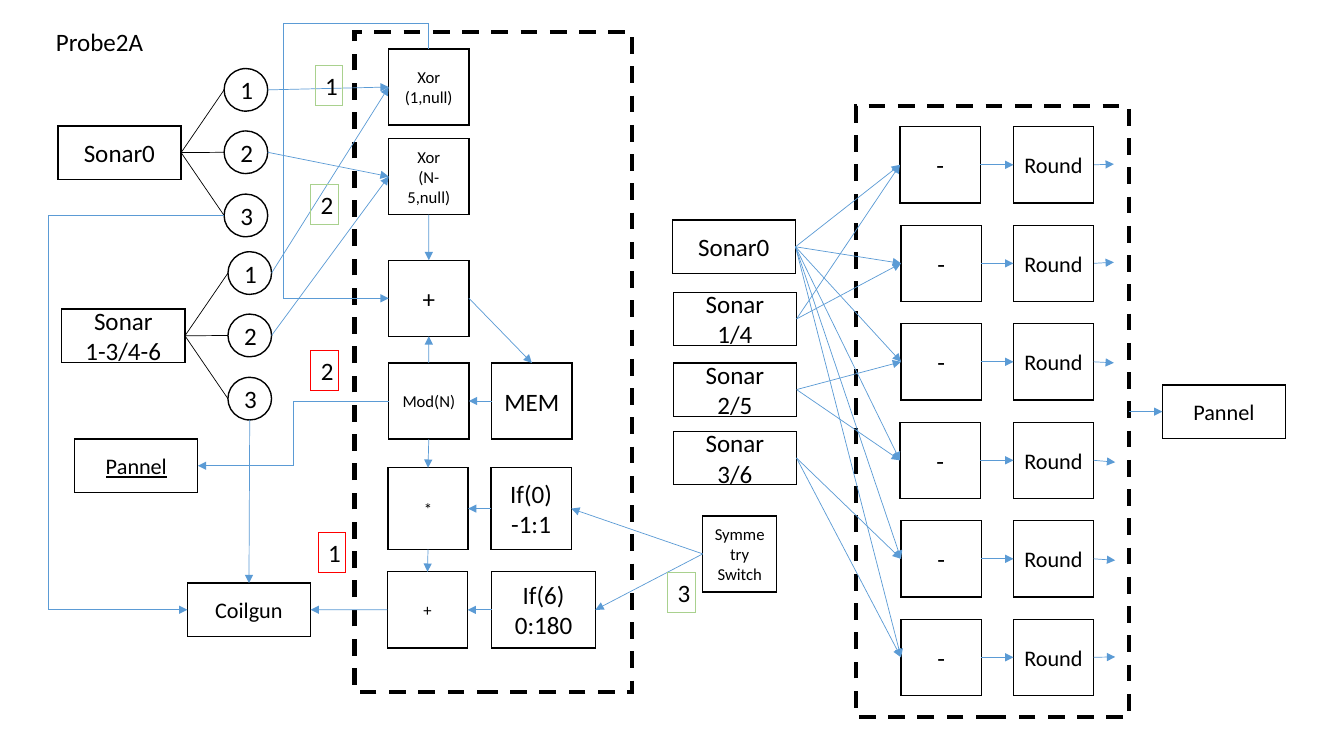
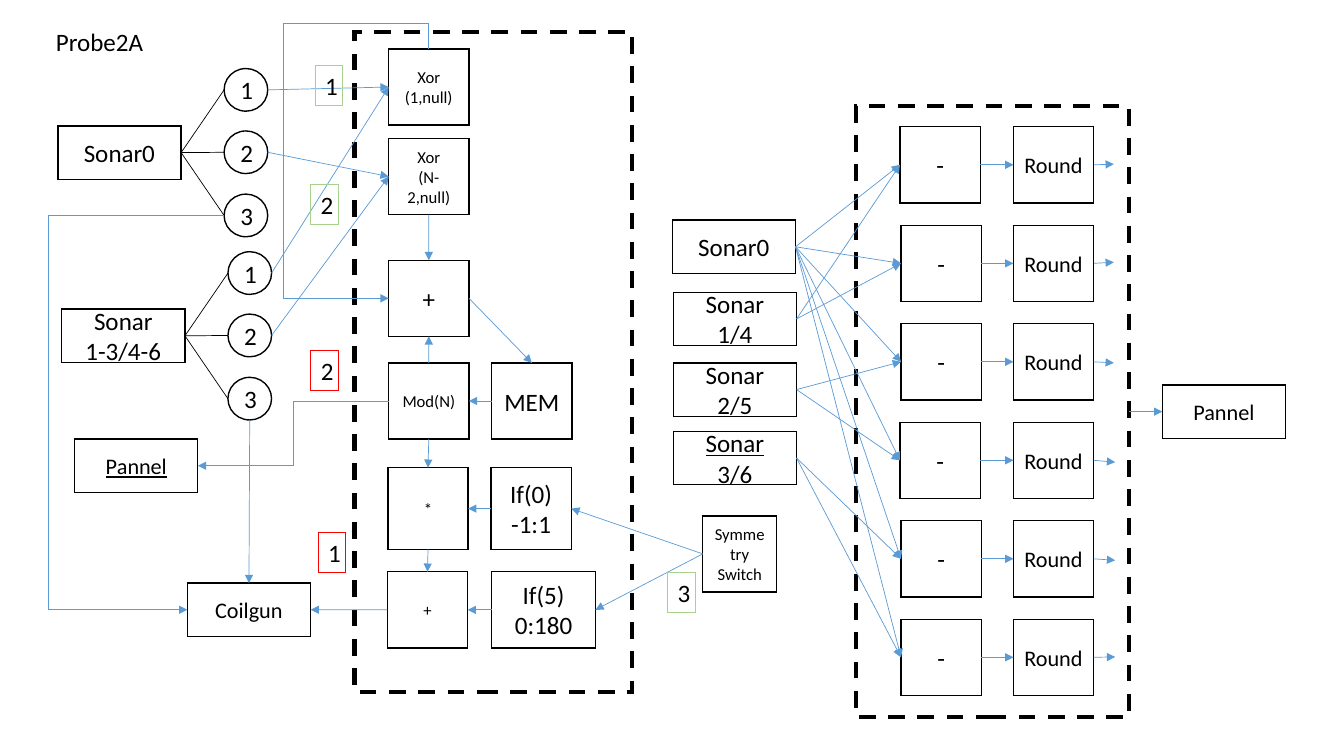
5,null: 5,null -> 2,null
Sonar at (735, 445) underline: none -> present
If(6: If(6 -> If(5
